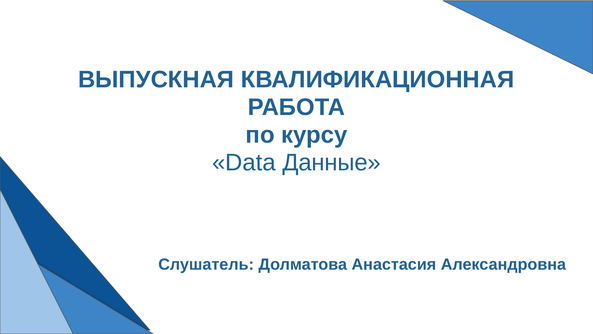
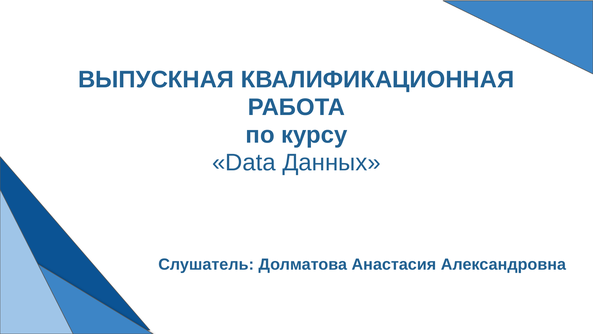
Данные: Данные -> Данных
